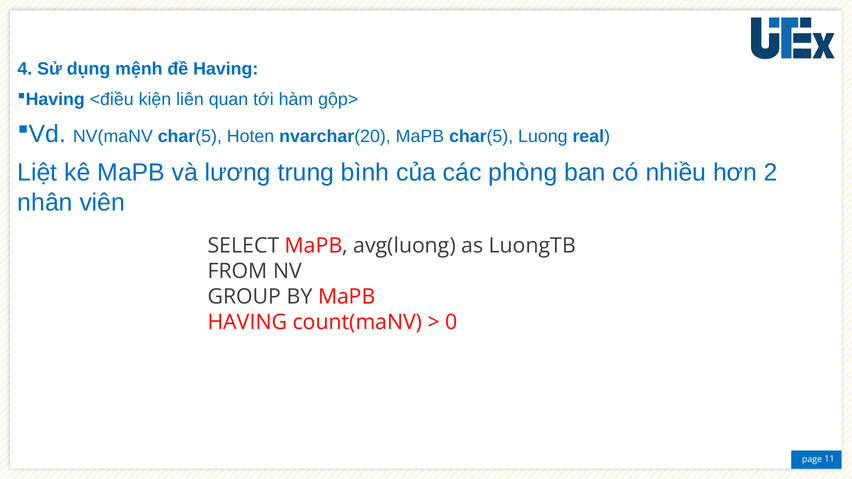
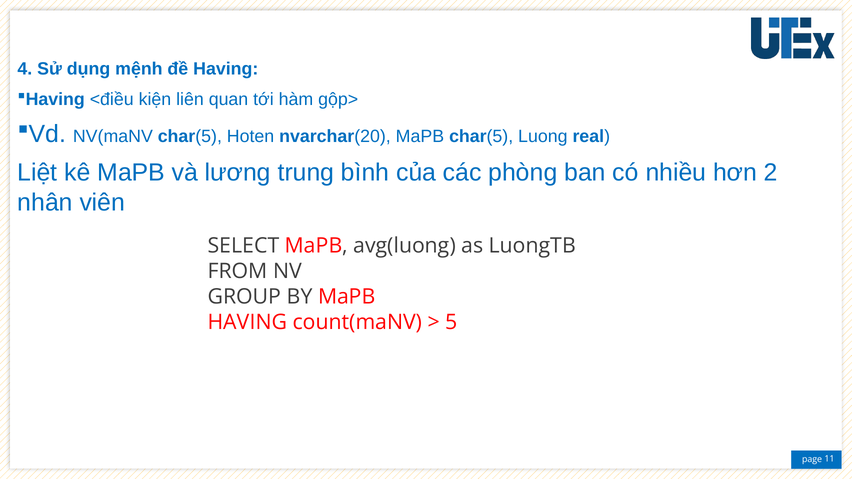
0: 0 -> 5
